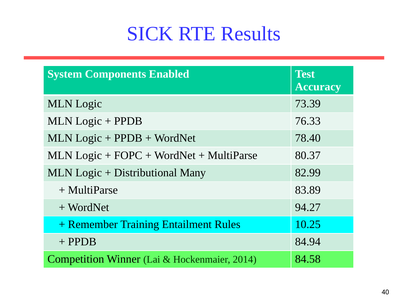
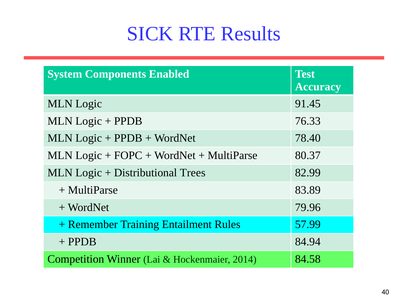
73.39: 73.39 -> 91.45
Many: Many -> Trees
94.27: 94.27 -> 79.96
10.25: 10.25 -> 57.99
